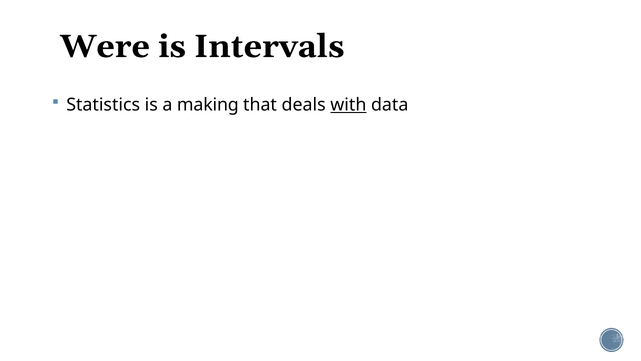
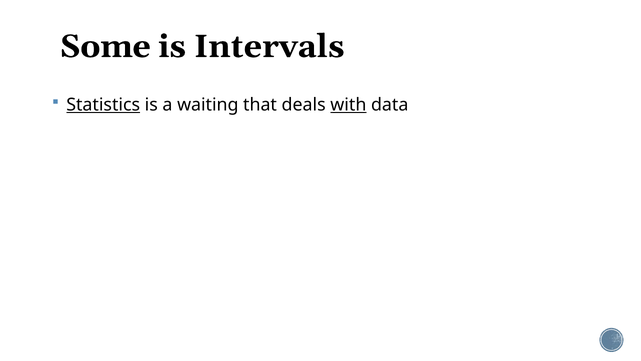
Were: Were -> Some
Statistics underline: none -> present
making: making -> waiting
